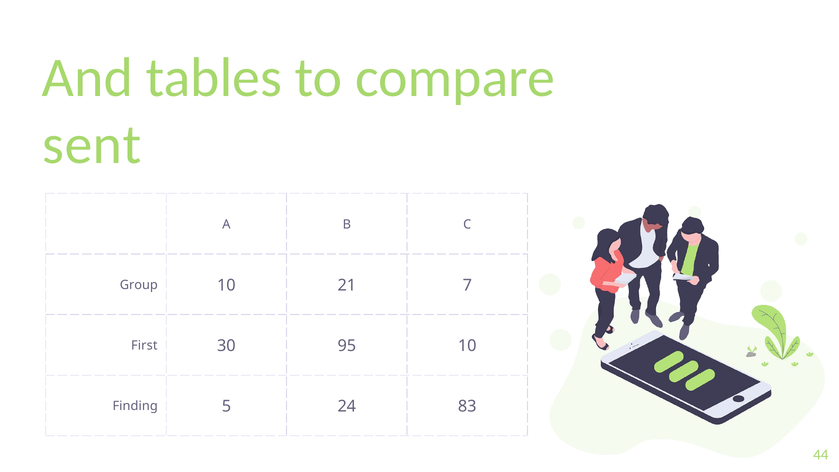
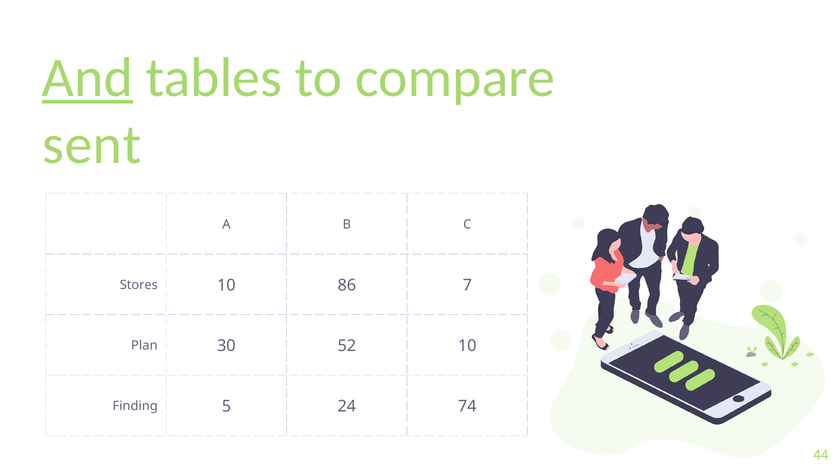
And underline: none -> present
Group: Group -> Stores
21: 21 -> 86
First: First -> Plan
95: 95 -> 52
83: 83 -> 74
